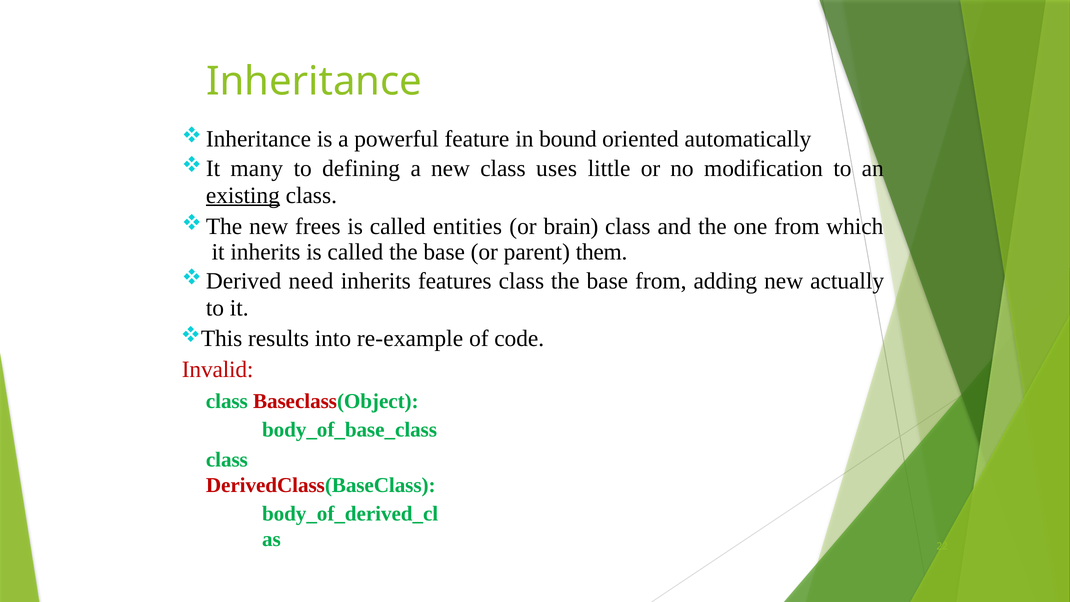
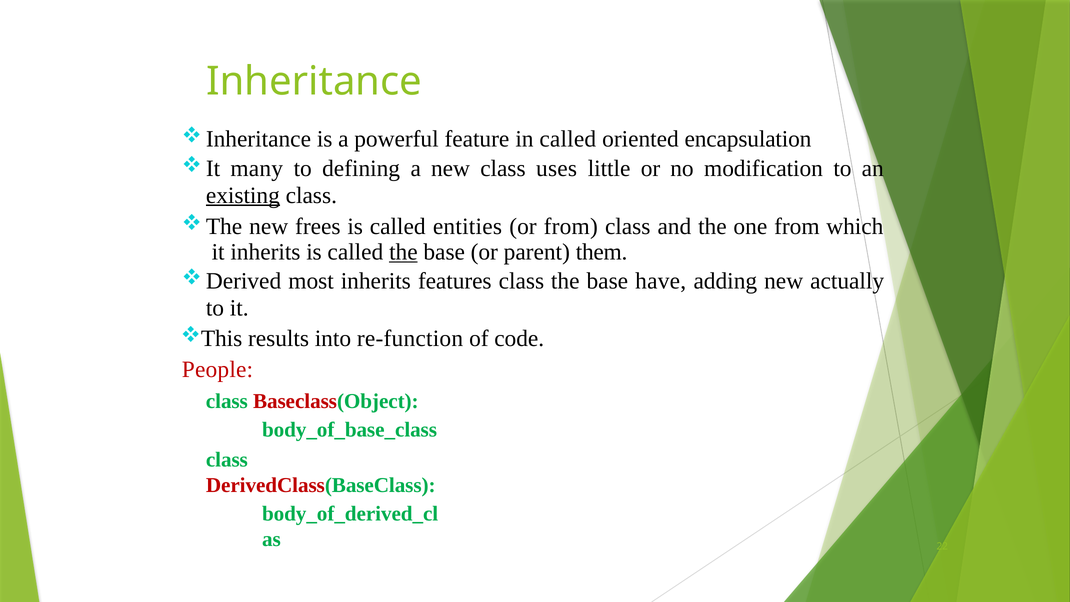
in bound: bound -> called
automatically: automatically -> encapsulation
or brain: brain -> from
the at (403, 252) underline: none -> present
need: need -> most
base from: from -> have
re-example: re-example -> re-function
Invalid: Invalid -> People
